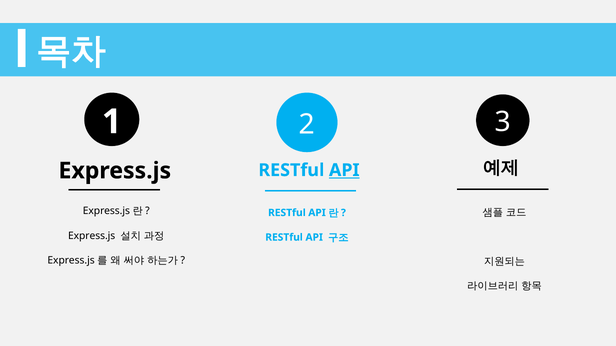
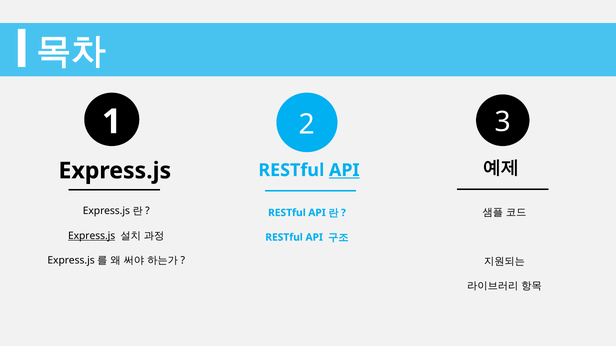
Express.js at (92, 236) underline: none -> present
